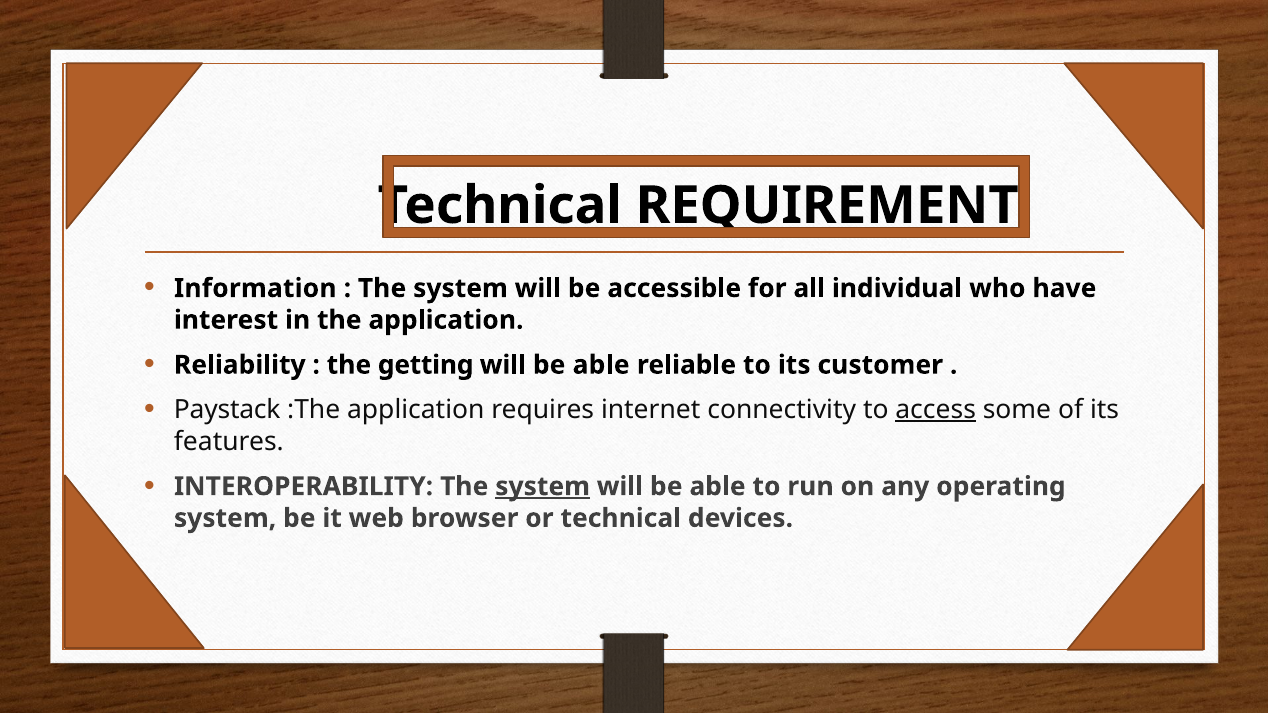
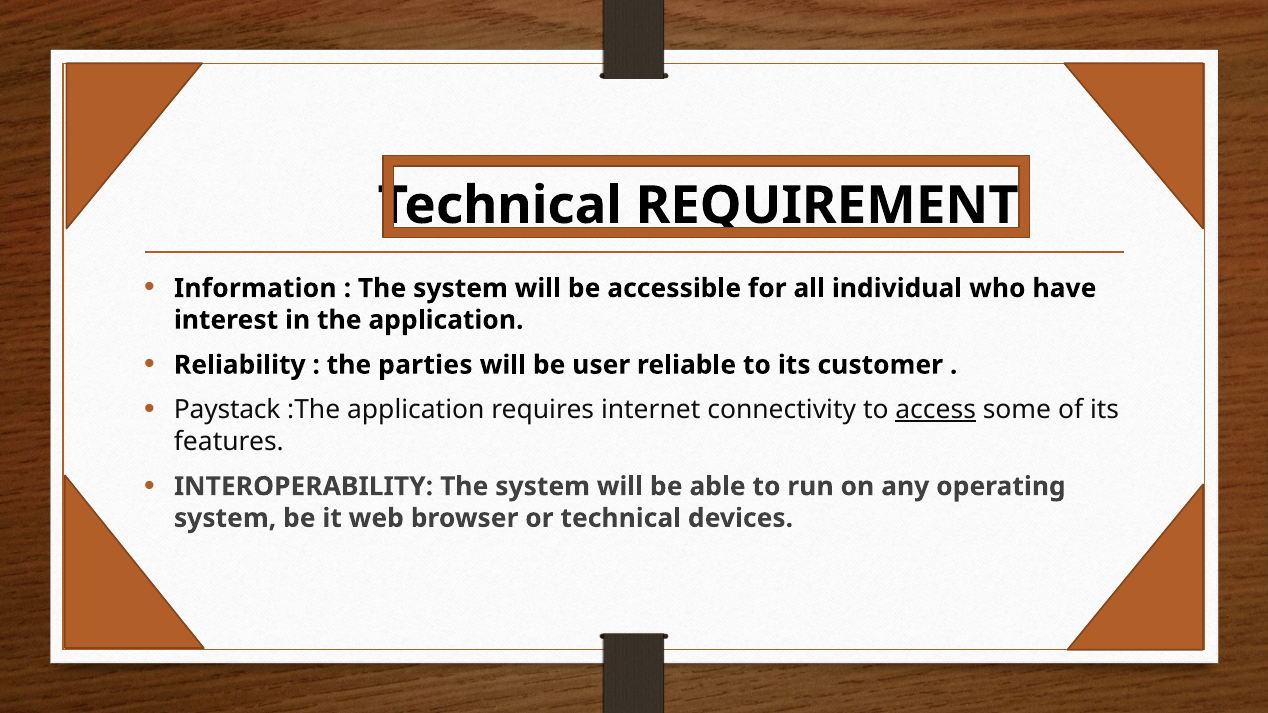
getting: getting -> parties
able at (601, 365): able -> user
system at (543, 487) underline: present -> none
